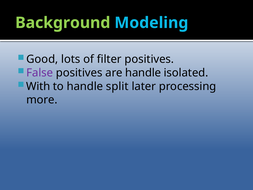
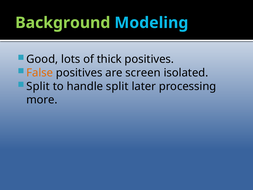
filter: filter -> thick
False colour: purple -> orange
are handle: handle -> screen
With at (38, 86): With -> Split
